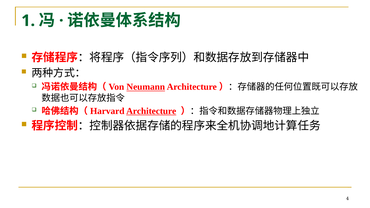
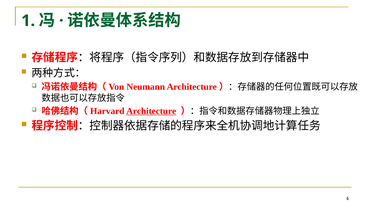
Neumann underline: present -> none
